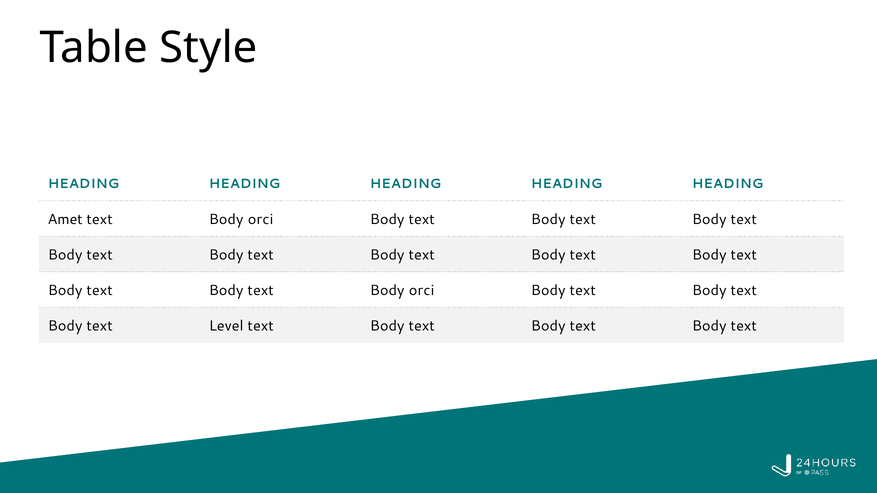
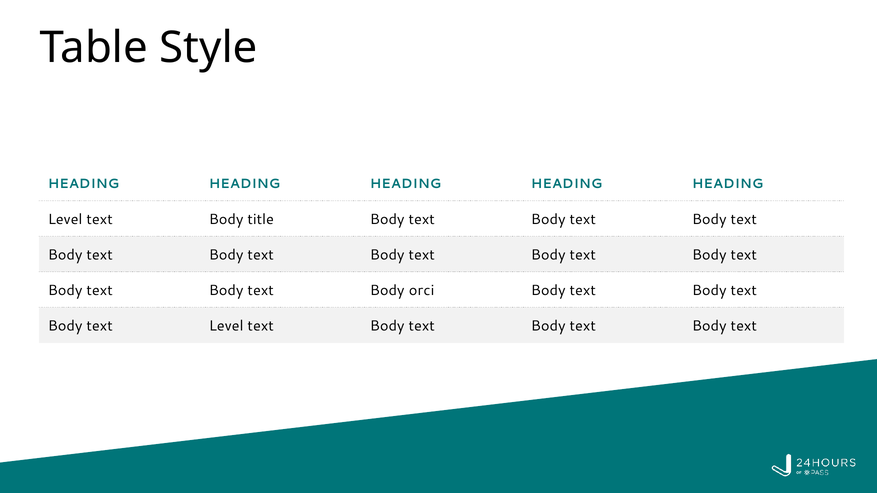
Amet at (65, 219): Amet -> Level
orci at (261, 219): orci -> title
